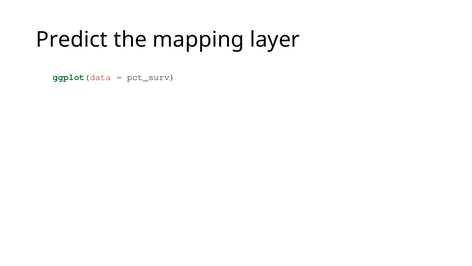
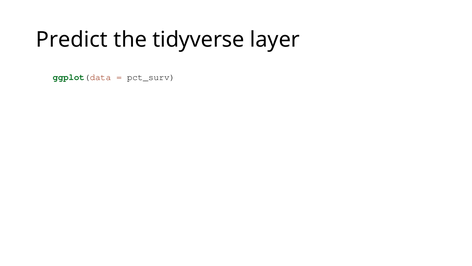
mapping: mapping -> tidyverse
